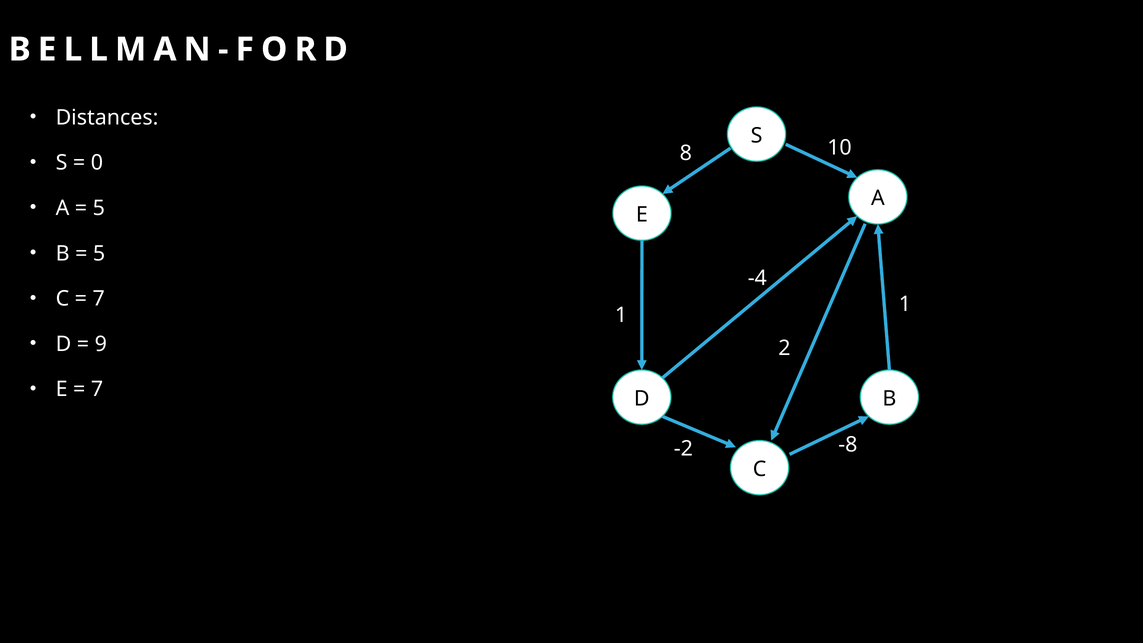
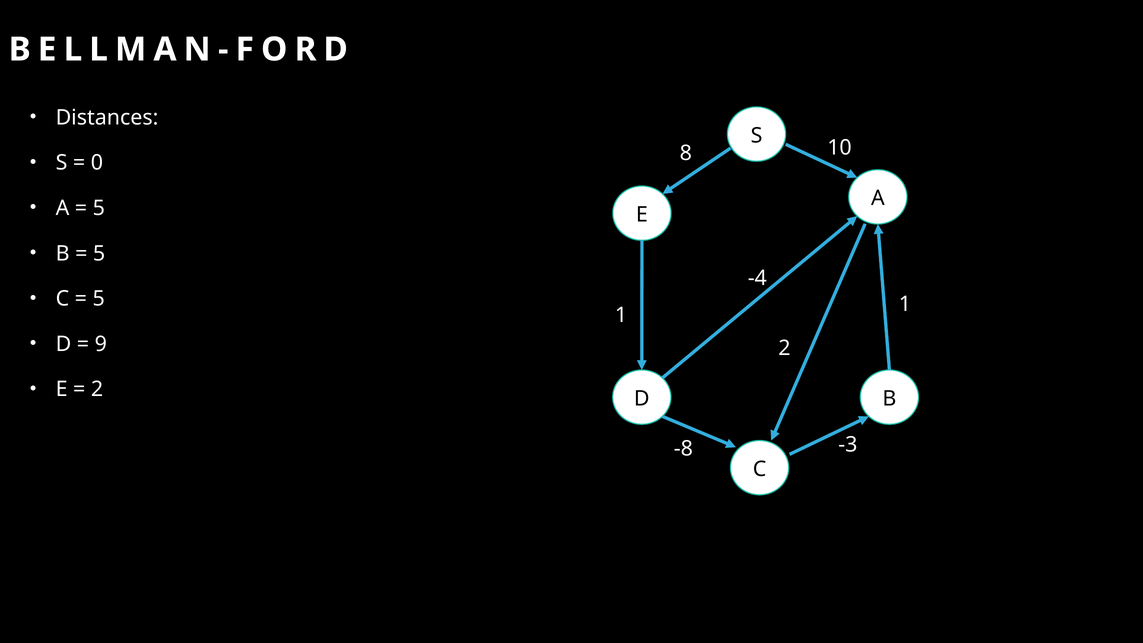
7 at (99, 299): 7 -> 5
7 at (97, 389): 7 -> 2
-8: -8 -> -3
-2: -2 -> -8
